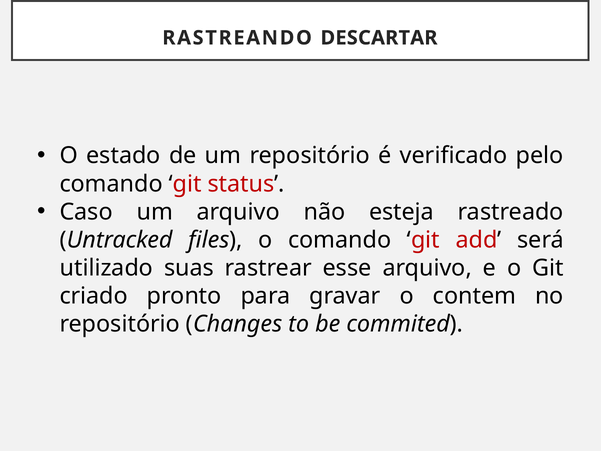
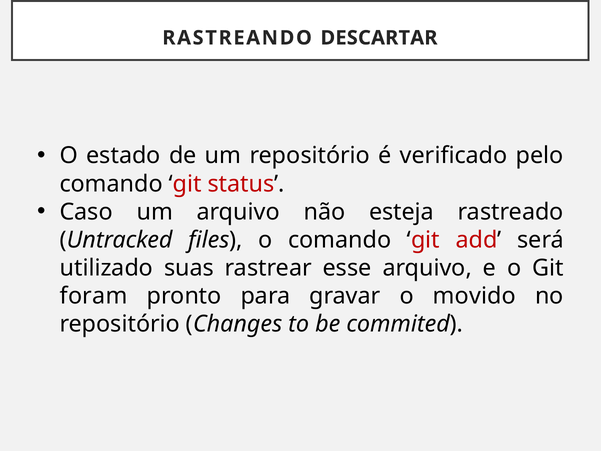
criado: criado -> foram
contem: contem -> movido
